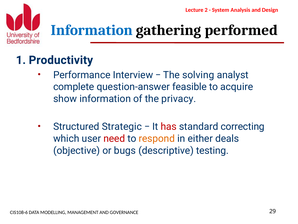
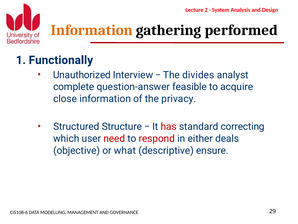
Information at (92, 30) colour: blue -> orange
Productivity: Productivity -> Functionally
Performance: Performance -> Unauthorized
solving: solving -> divides
show: show -> close
Strategic: Strategic -> Structure
respond colour: orange -> red
bugs: bugs -> what
testing: testing -> ensure
